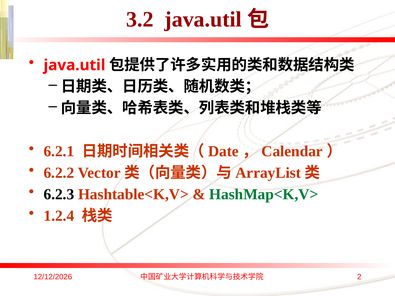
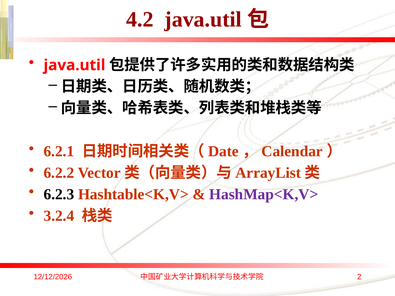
3.2: 3.2 -> 4.2
HashMap<K,V> colour: green -> purple
1.2.4: 1.2.4 -> 3.2.4
